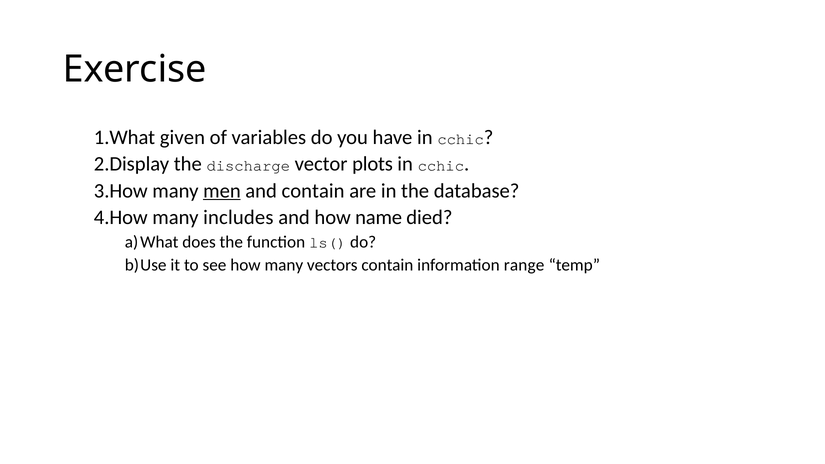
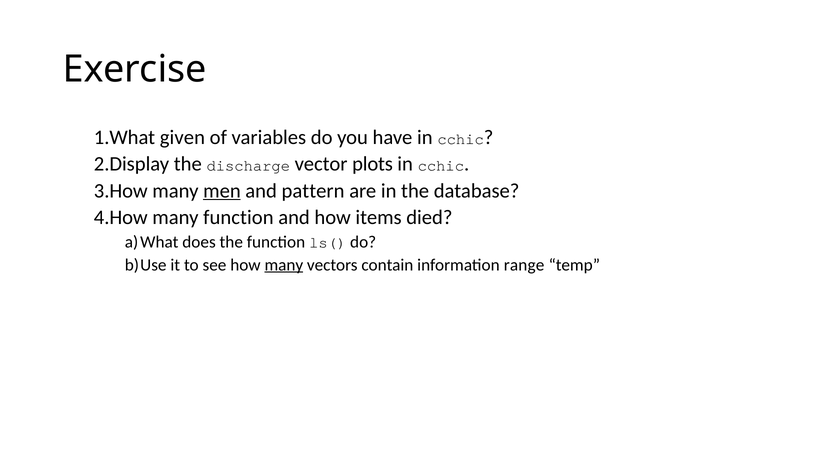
and contain: contain -> pattern
many includes: includes -> function
name: name -> items
many at (284, 265) underline: none -> present
